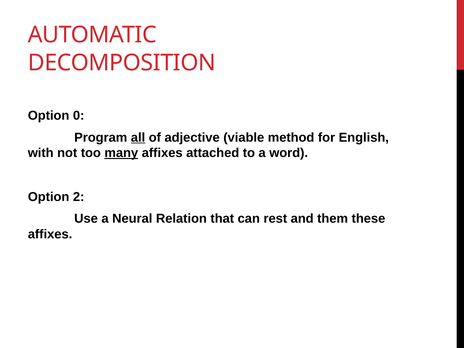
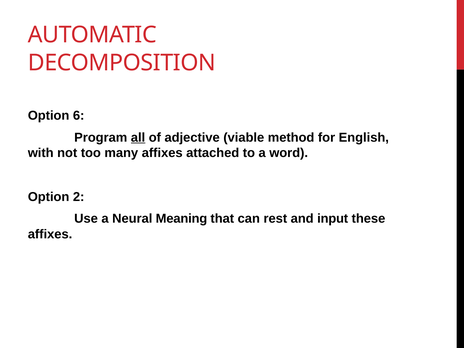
0: 0 -> 6
many underline: present -> none
Relation: Relation -> Meaning
them: them -> input
